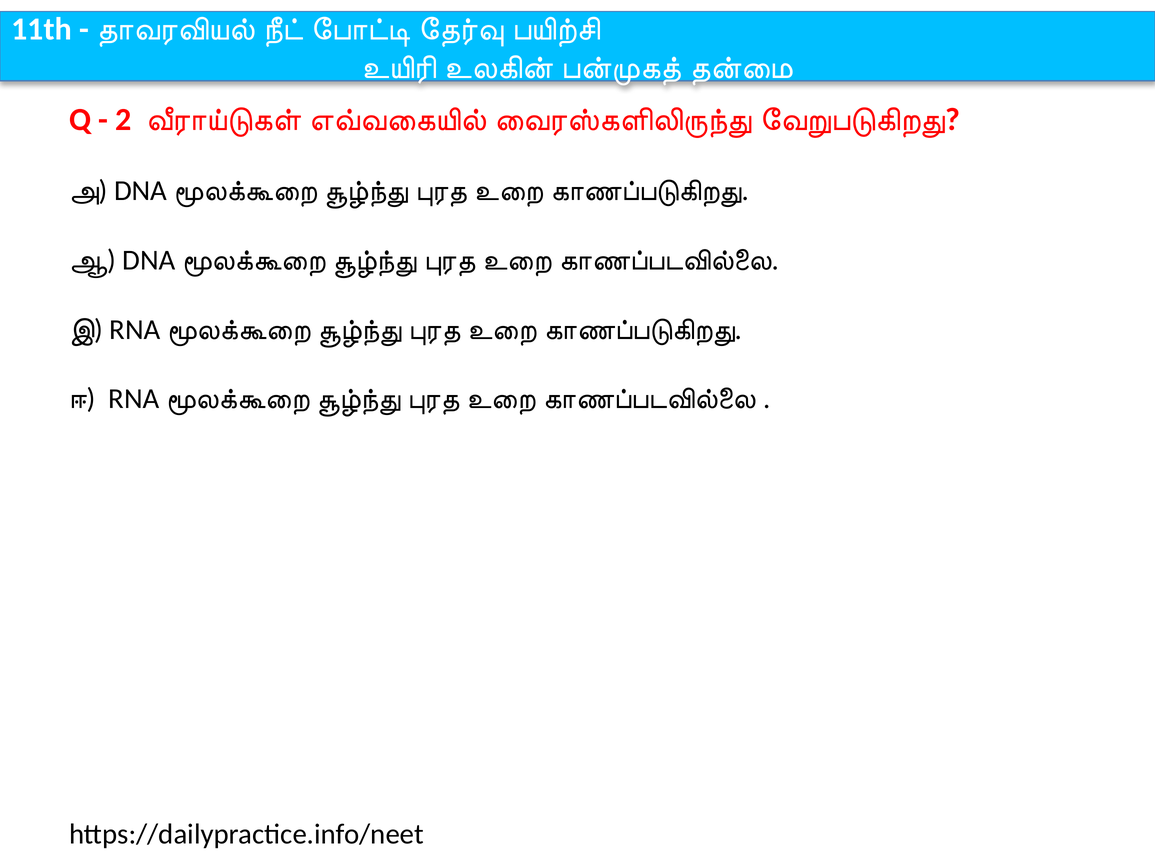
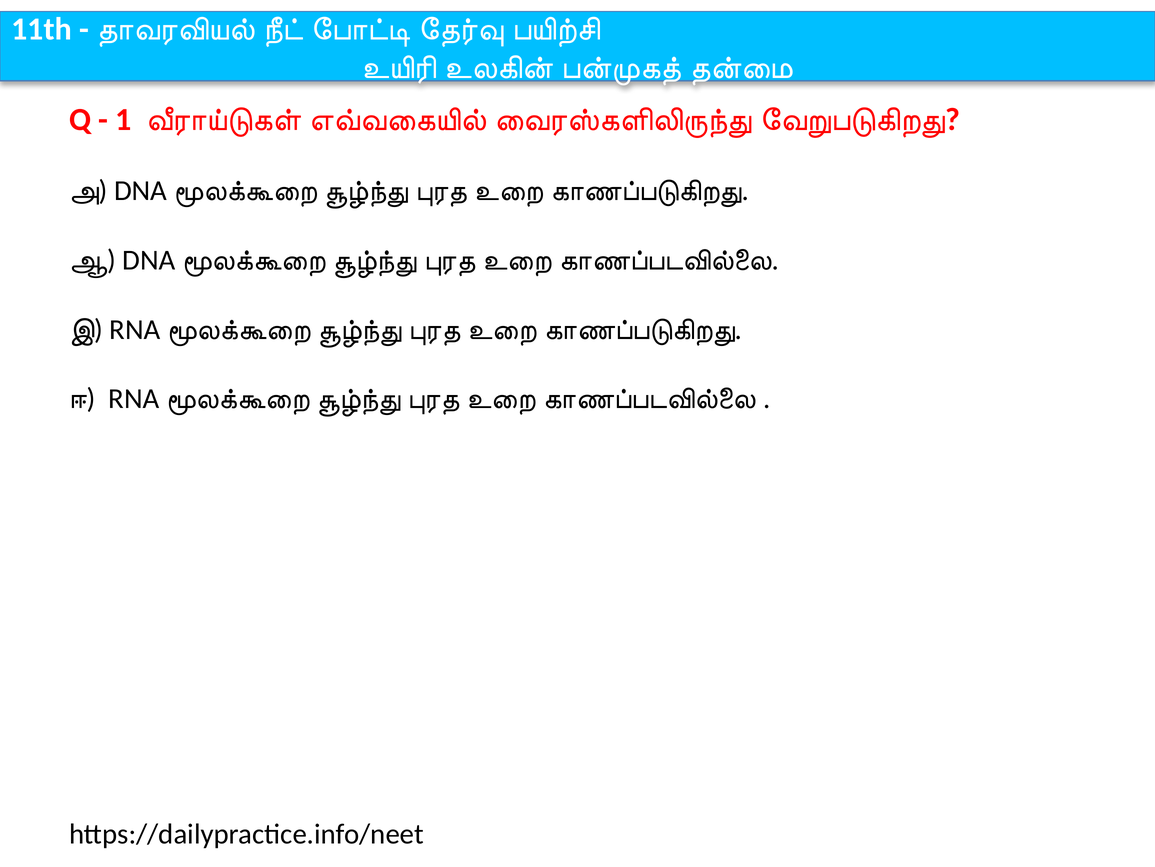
2: 2 -> 1
